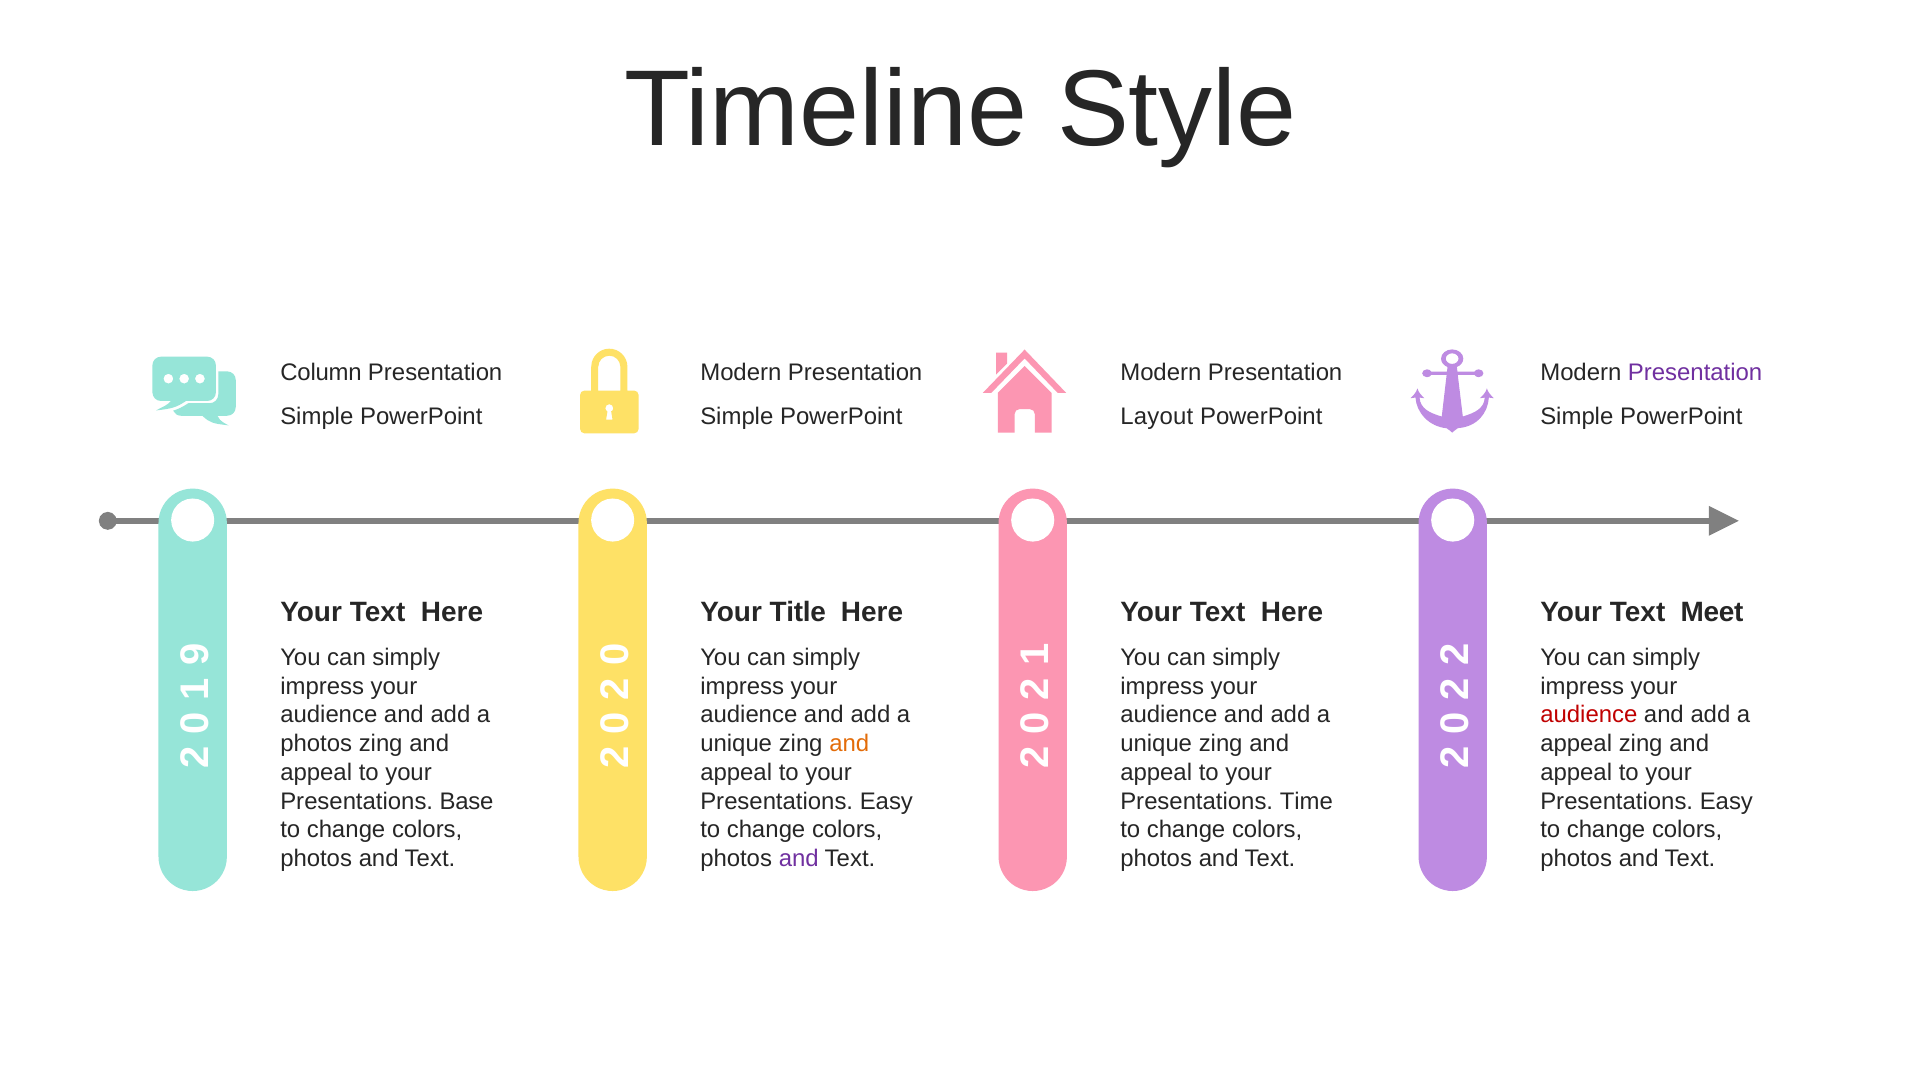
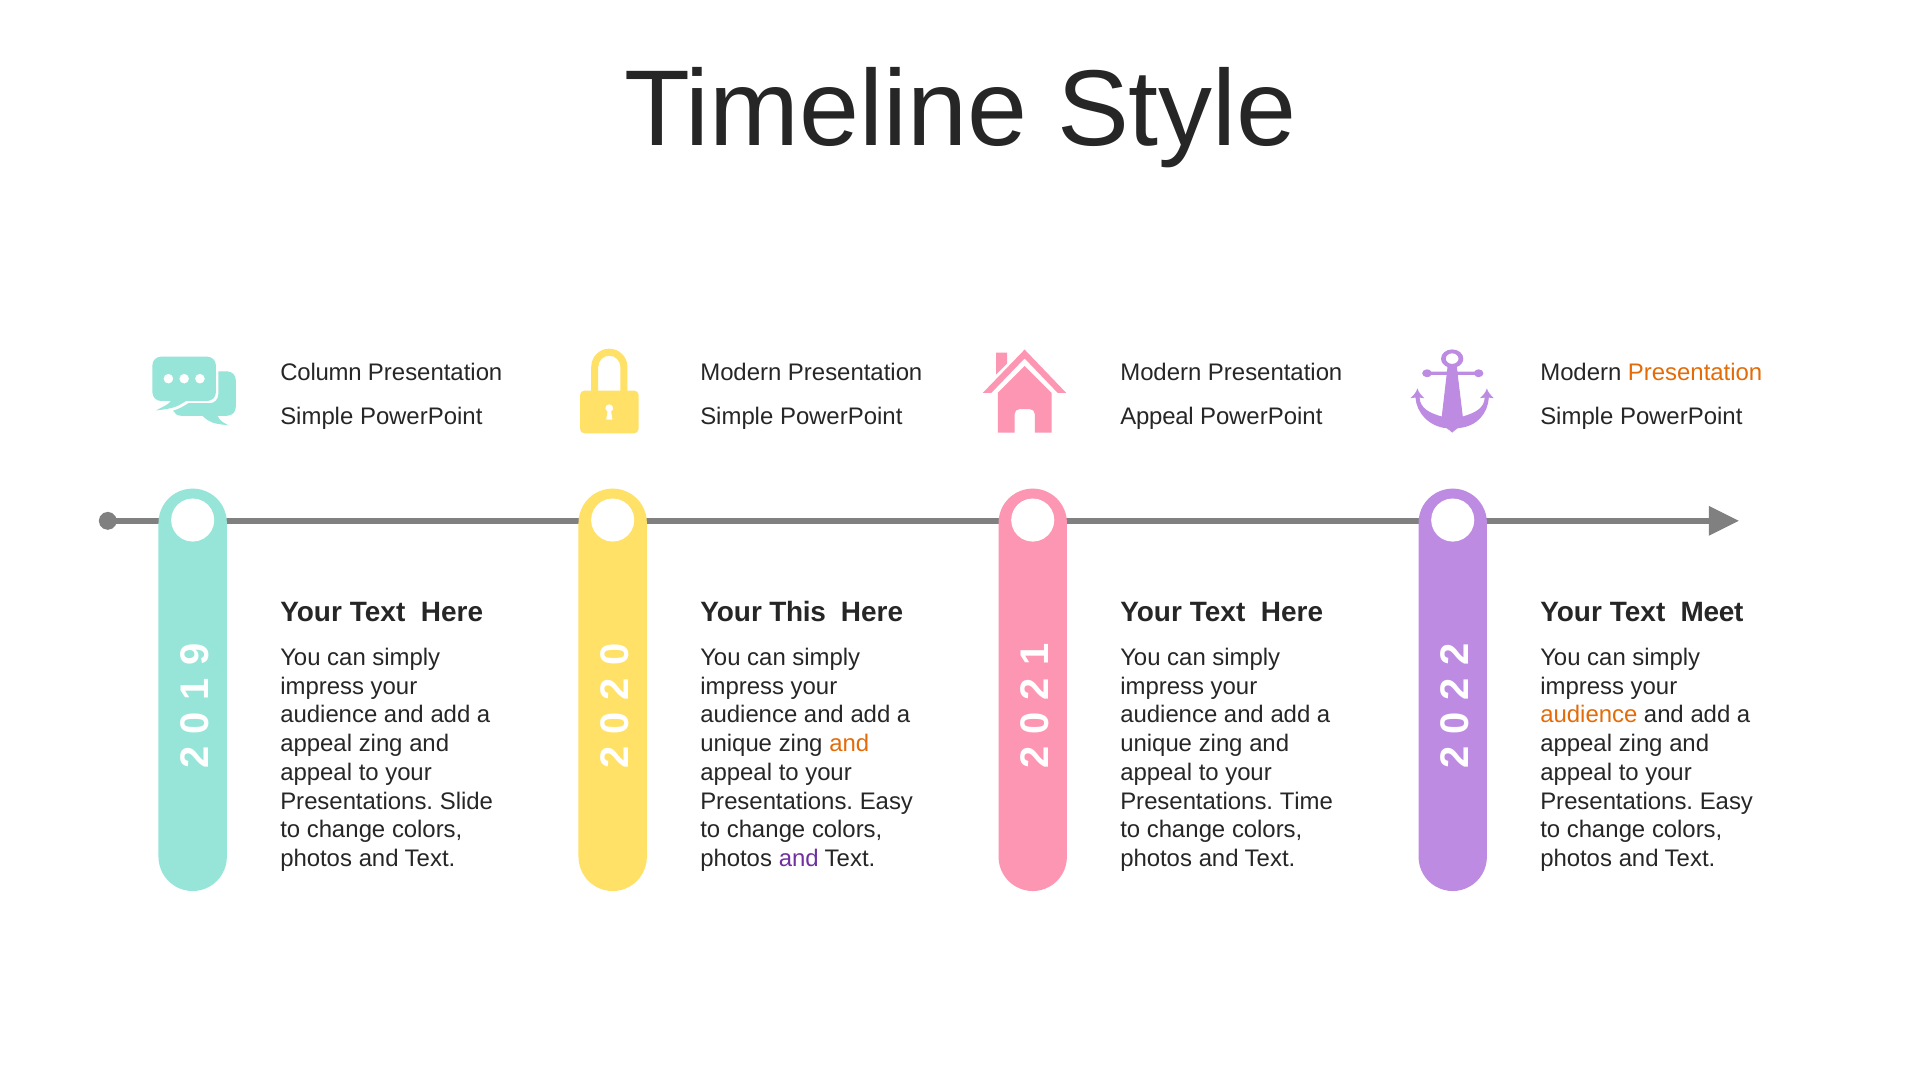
Presentation at (1695, 373) colour: purple -> orange
Layout at (1157, 416): Layout -> Appeal
Title: Title -> This
audience at (1589, 715) colour: red -> orange
photos at (316, 744): photos -> appeal
Base: Base -> Slide
